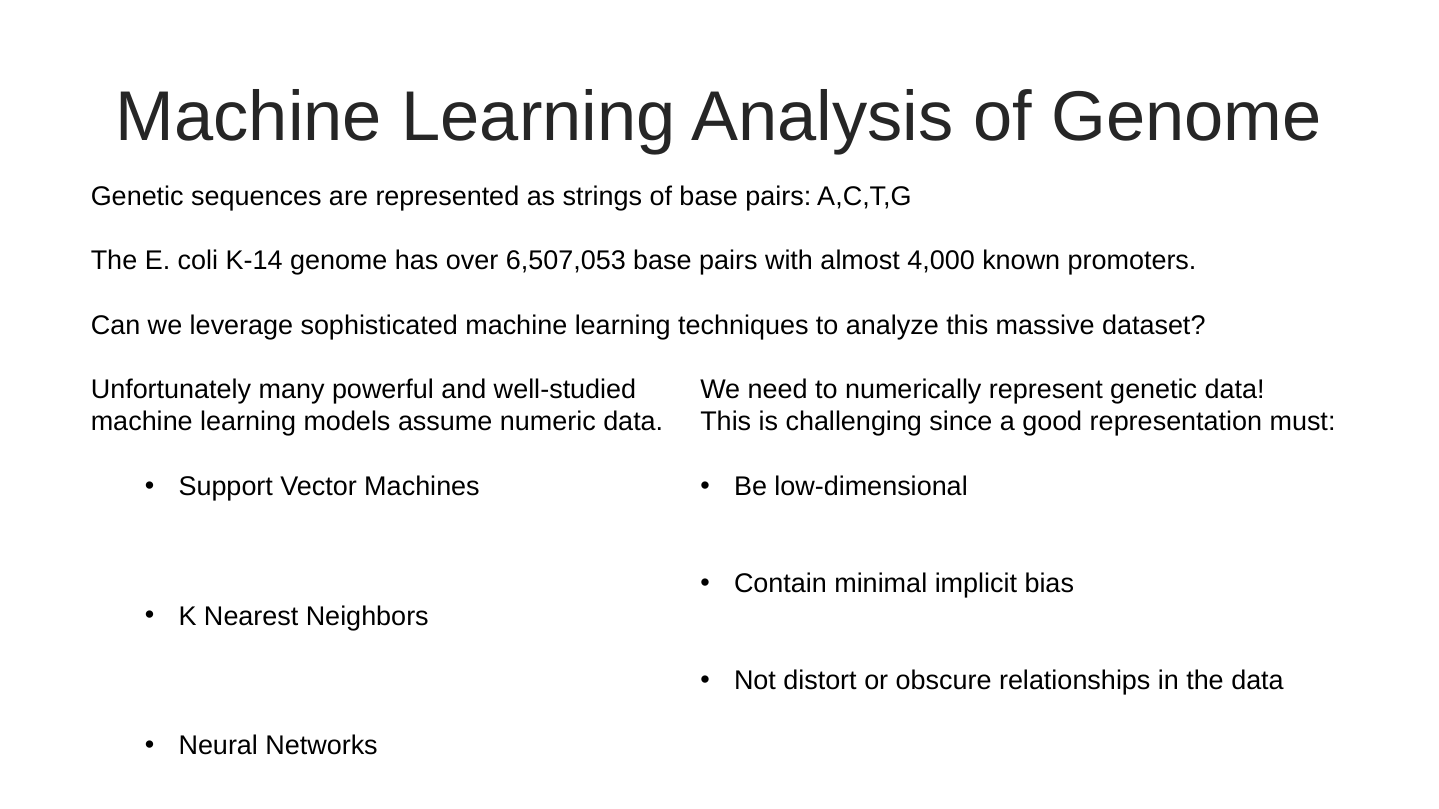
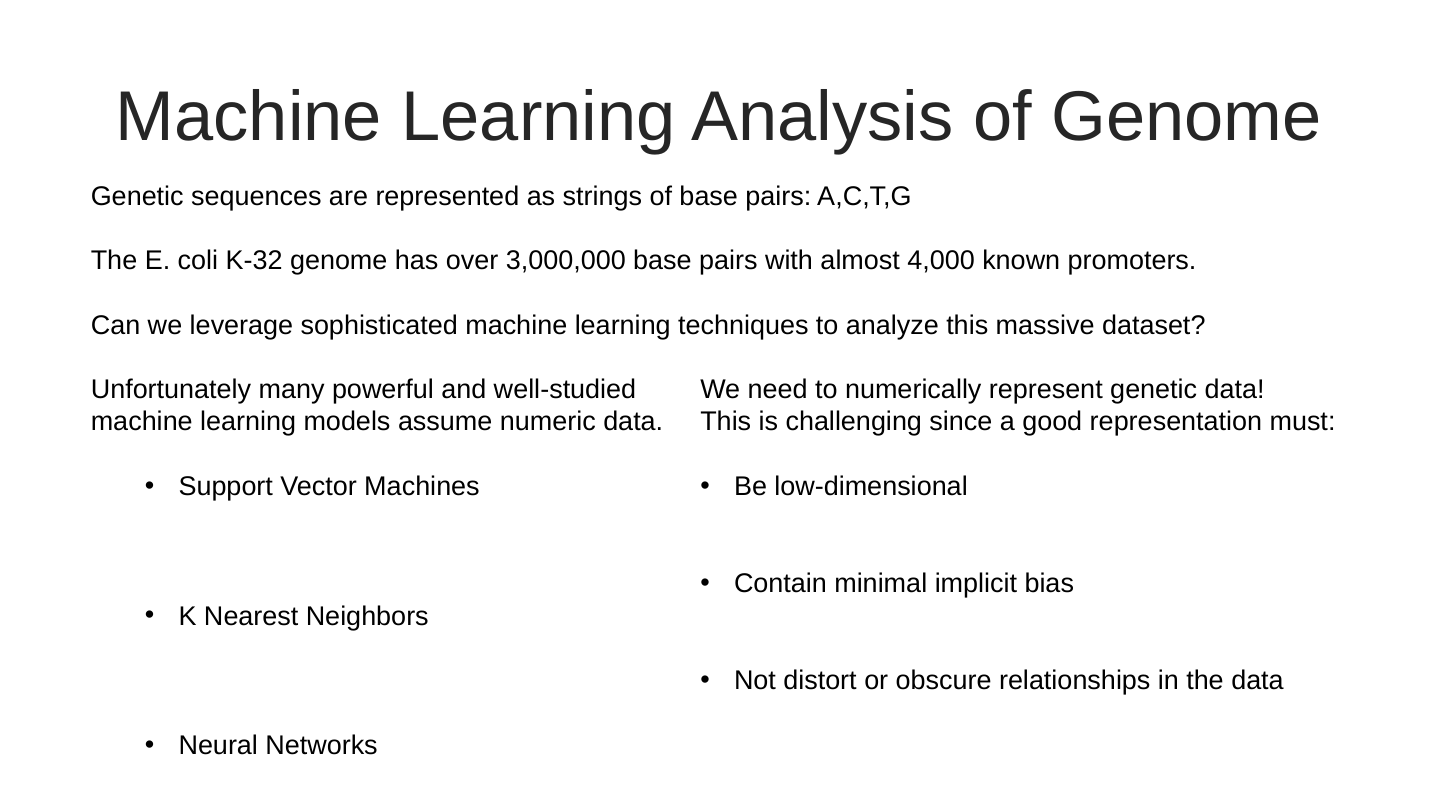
K-14: K-14 -> K-32
6,507,053: 6,507,053 -> 3,000,000
